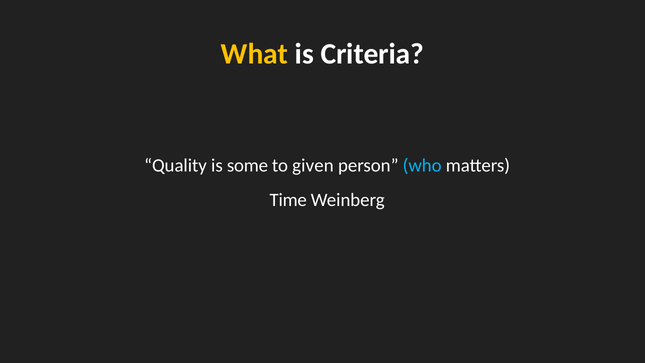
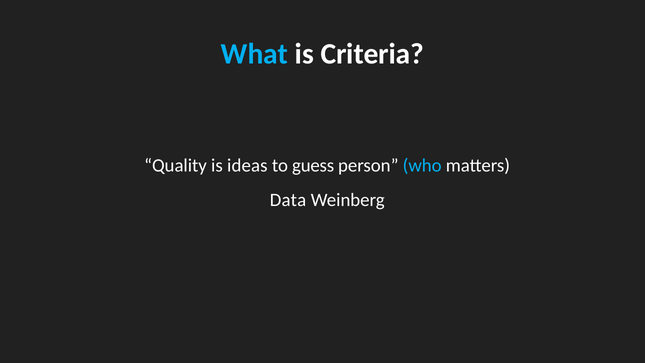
What colour: yellow -> light blue
some: some -> ideas
given: given -> guess
Time: Time -> Data
